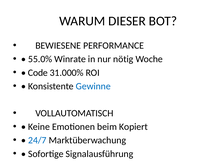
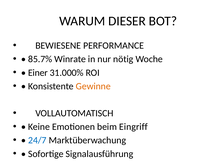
55.0%: 55.0% -> 85.7%
Code: Code -> Einer
Gewinne colour: blue -> orange
Kopiert: Kopiert -> Eingriff
